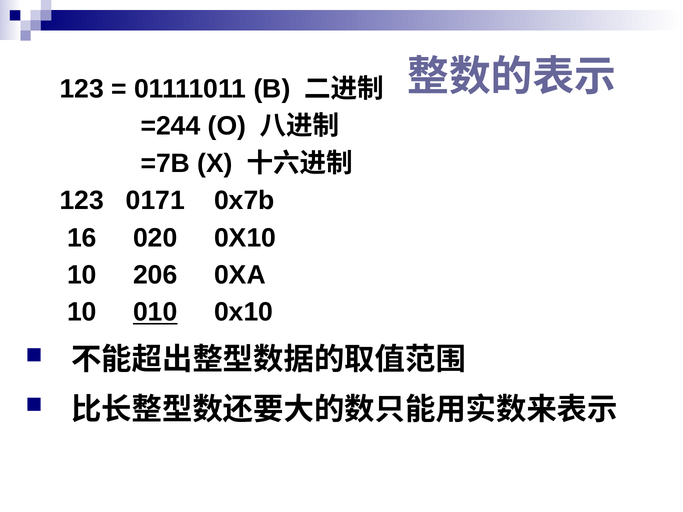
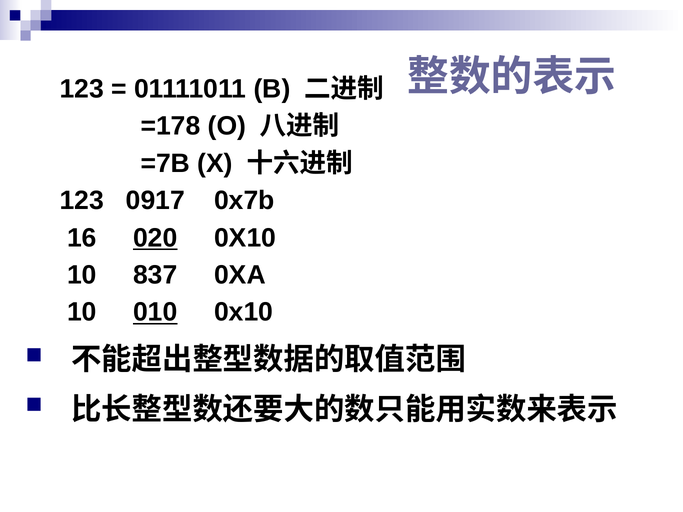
=244: =244 -> =178
0171: 0171 -> 0917
020 underline: none -> present
206: 206 -> 837
